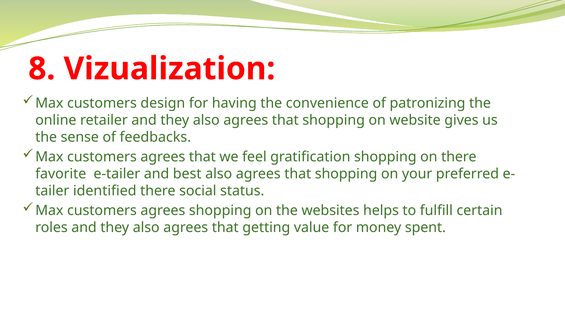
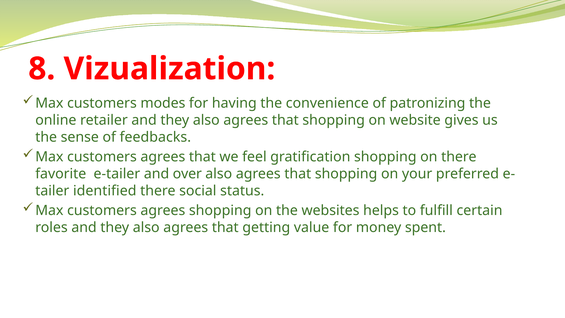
design: design -> modes
best: best -> over
